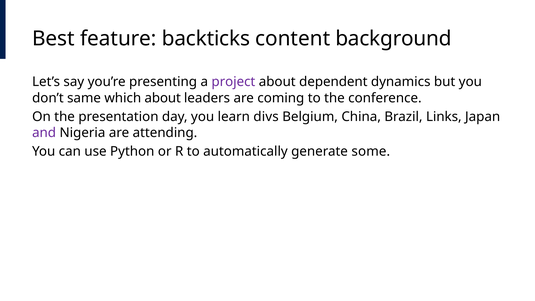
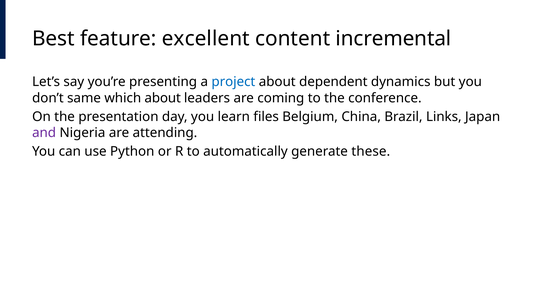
backticks: backticks -> excellent
background: background -> incremental
project colour: purple -> blue
divs: divs -> files
some: some -> these
